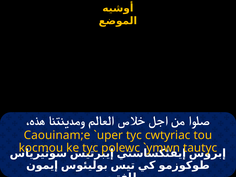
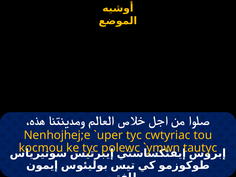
Caouinam;e: Caouinam;e -> Nenhojhej;e
